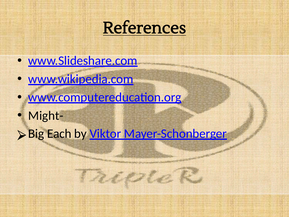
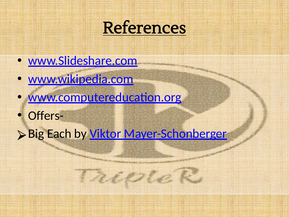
Might-: Might- -> Offers-
